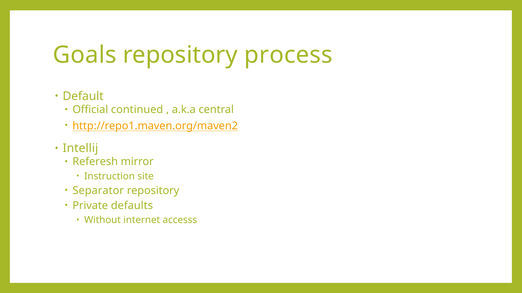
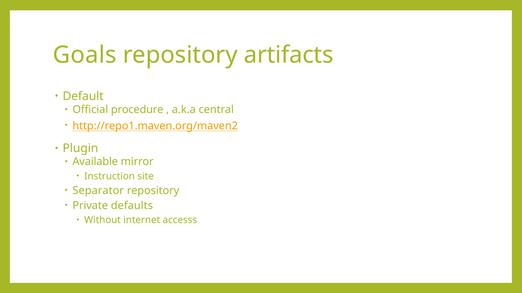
process: process -> artifacts
continued: continued -> procedure
Intellij: Intellij -> Plugin
Referesh: Referesh -> Available
